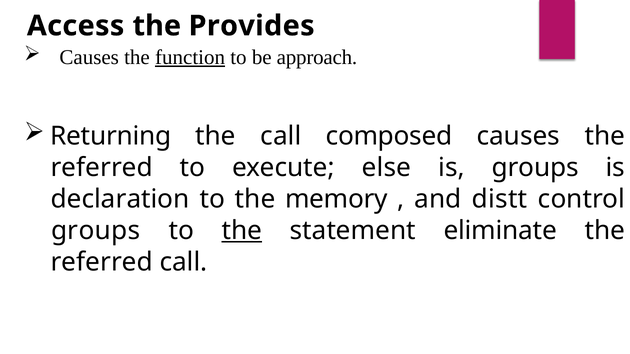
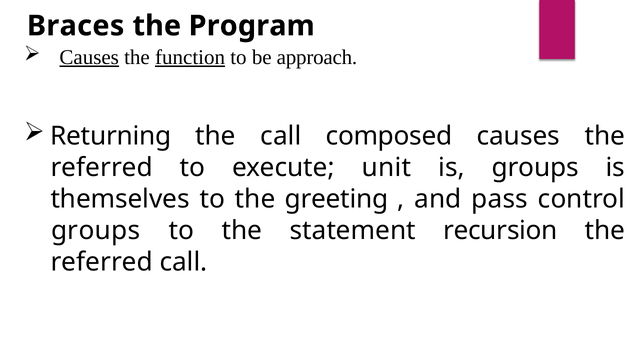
Access: Access -> Braces
Provides: Provides -> Program
Causes at (89, 57) underline: none -> present
else: else -> unit
declaration: declaration -> themselves
memory: memory -> greeting
distt: distt -> pass
the at (242, 231) underline: present -> none
eliminate: eliminate -> recursion
